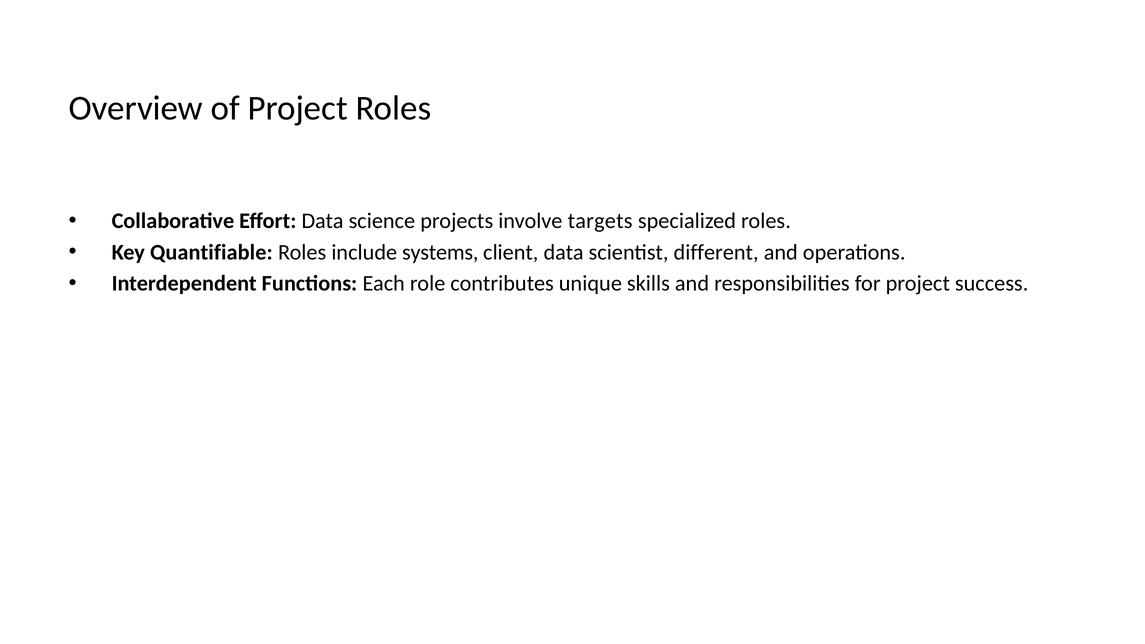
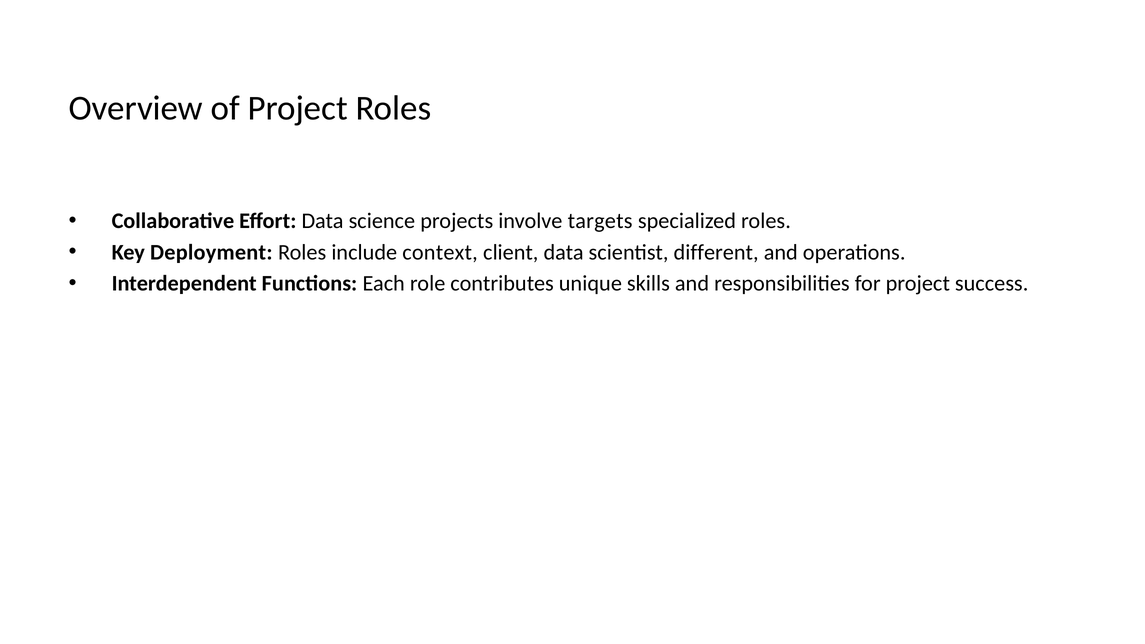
Quantifiable: Quantifiable -> Deployment
systems: systems -> context
